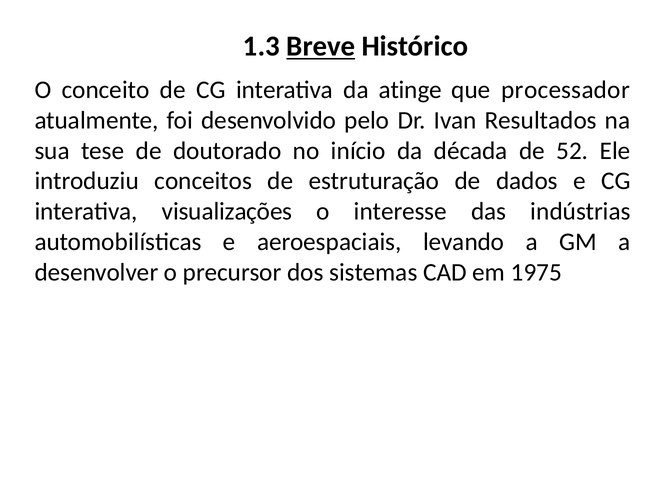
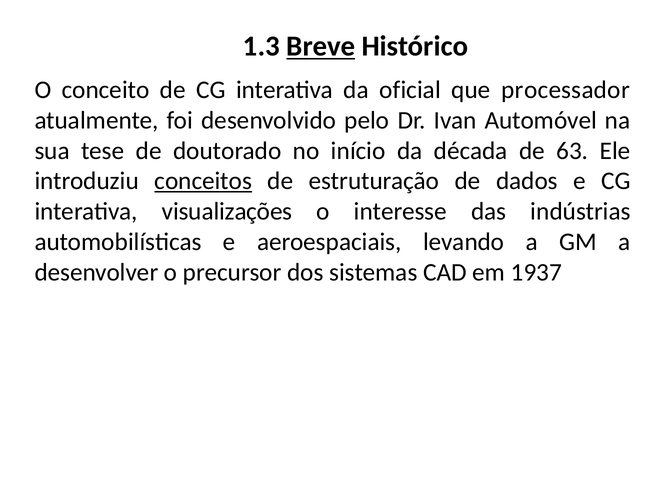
atinge: atinge -> oficial
Resultados: Resultados -> Automóvel
52: 52 -> 63
conceitos underline: none -> present
1975: 1975 -> 1937
